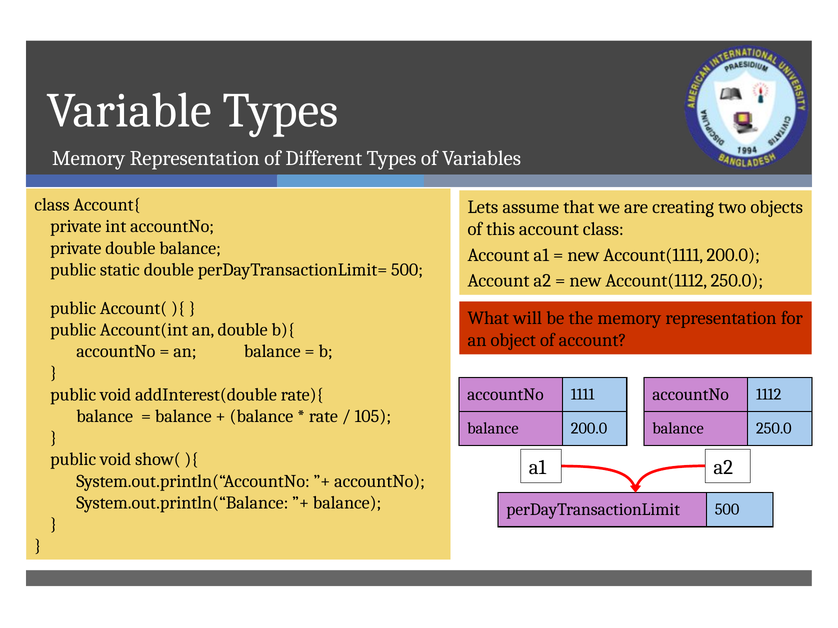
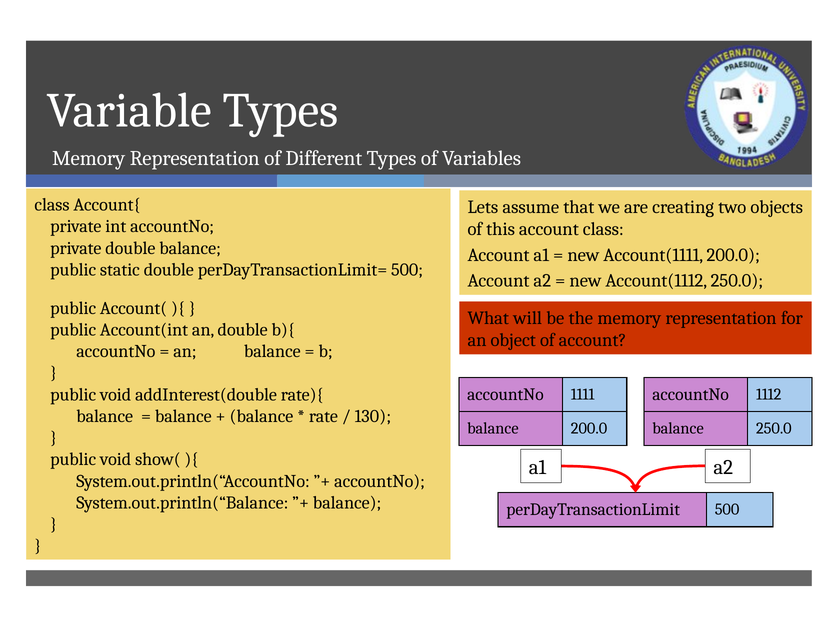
105: 105 -> 130
